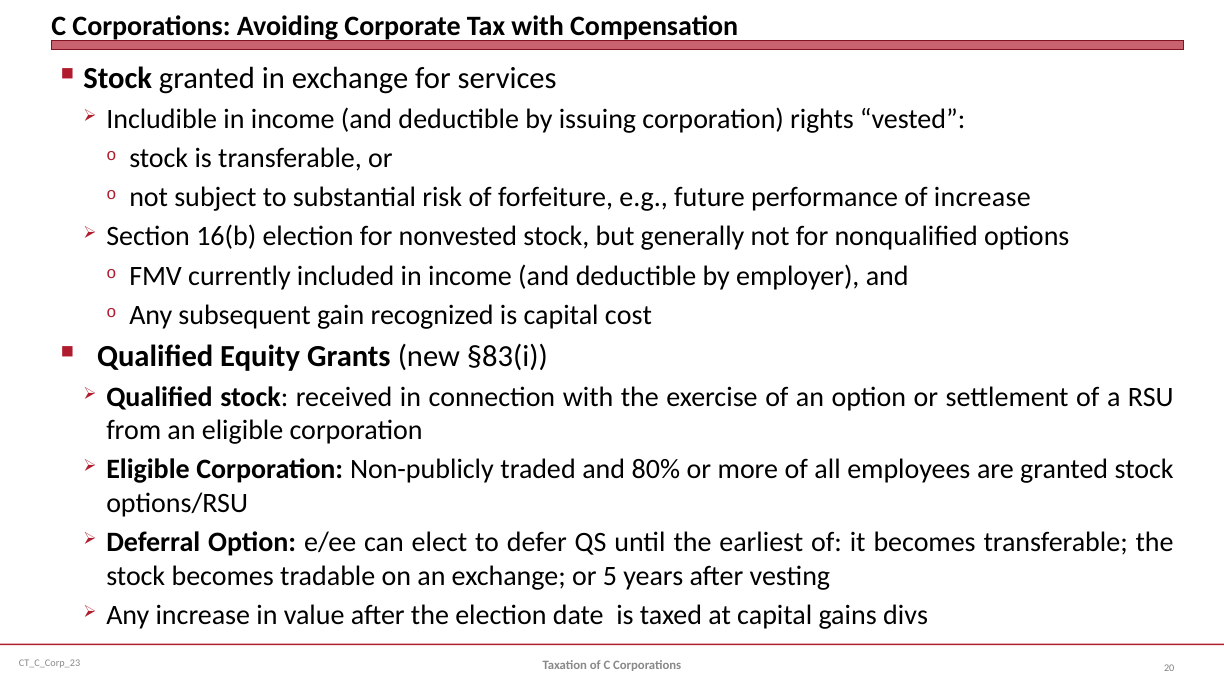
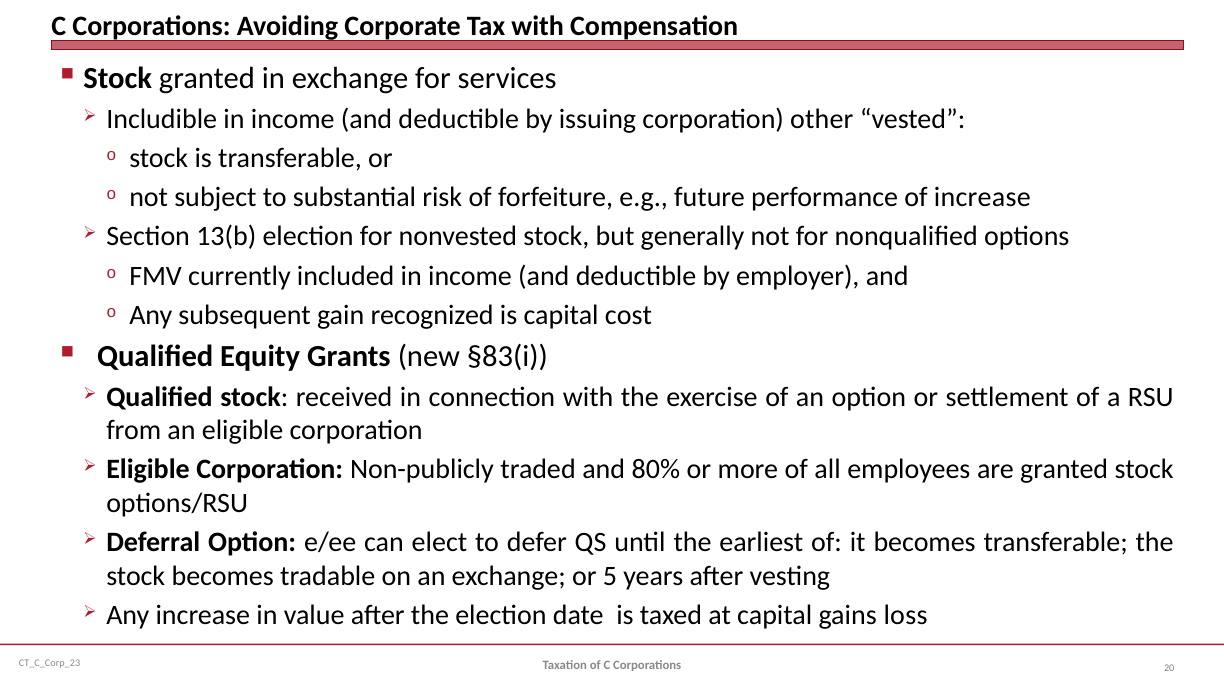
rights: rights -> other
16(b: 16(b -> 13(b
divs: divs -> loss
